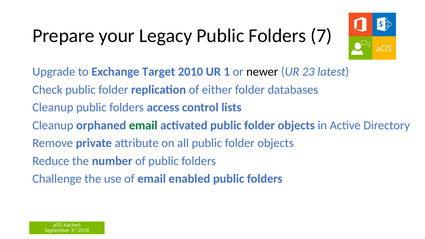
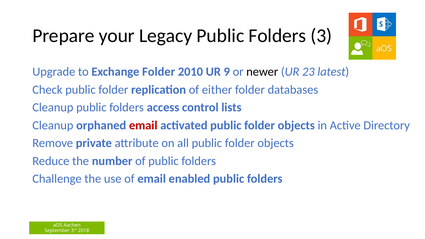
7: 7 -> 3
Exchange Target: Target -> Folder
1: 1 -> 9
email at (143, 125) colour: green -> red
